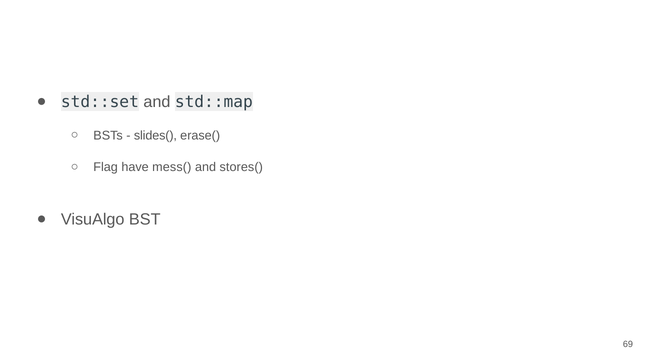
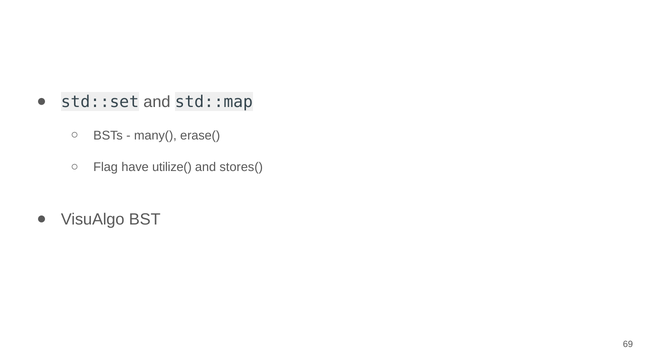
slides(: slides( -> many(
mess(: mess( -> utilize(
